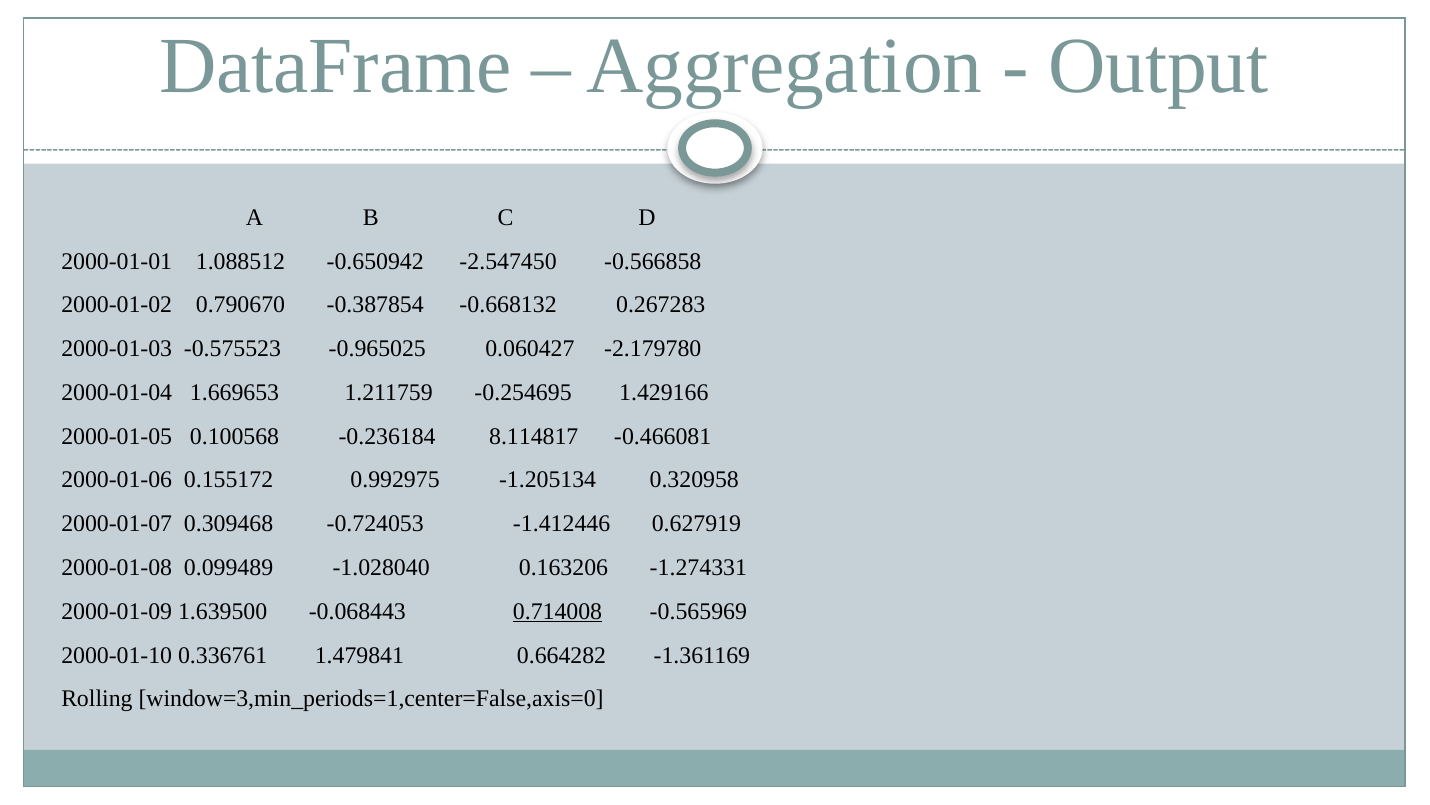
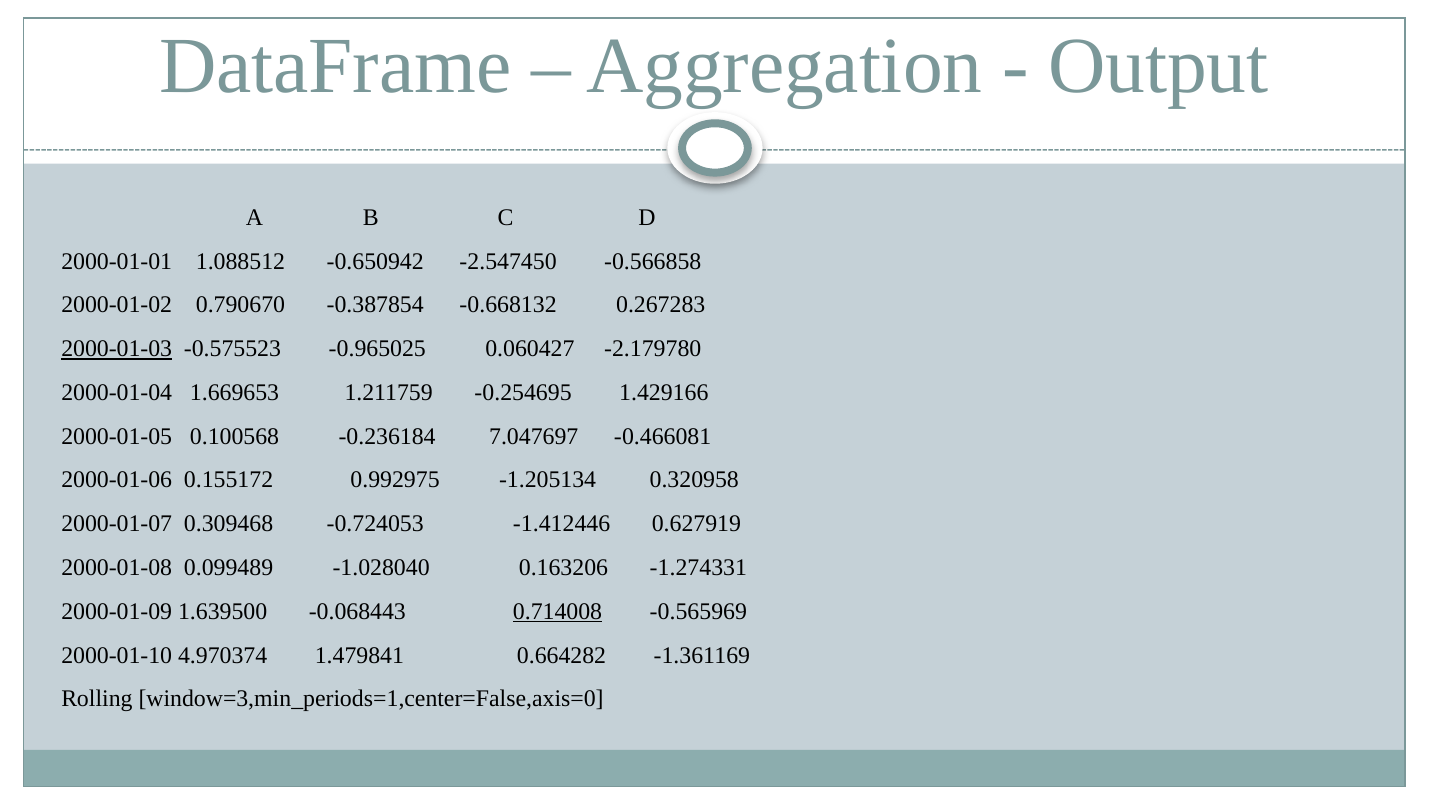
2000-01-03 underline: none -> present
8.114817: 8.114817 -> 7.047697
0.336761: 0.336761 -> 4.970374
